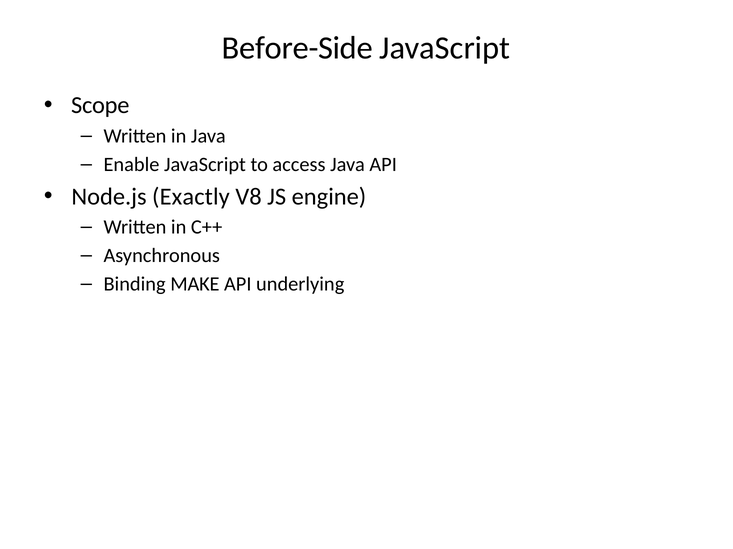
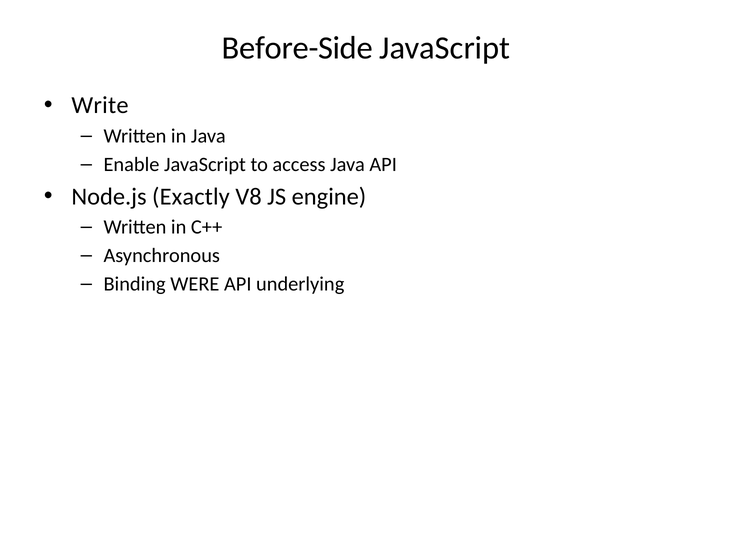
Scope: Scope -> Write
MAKE: MAKE -> WERE
